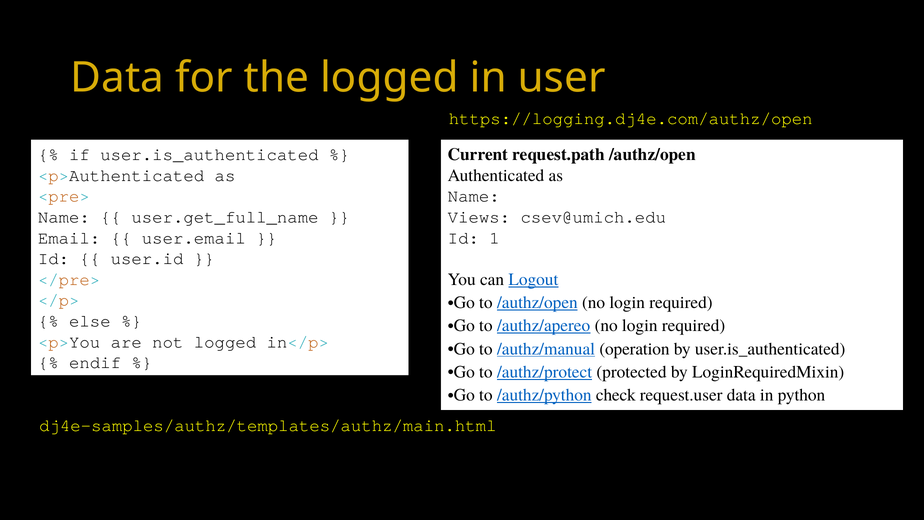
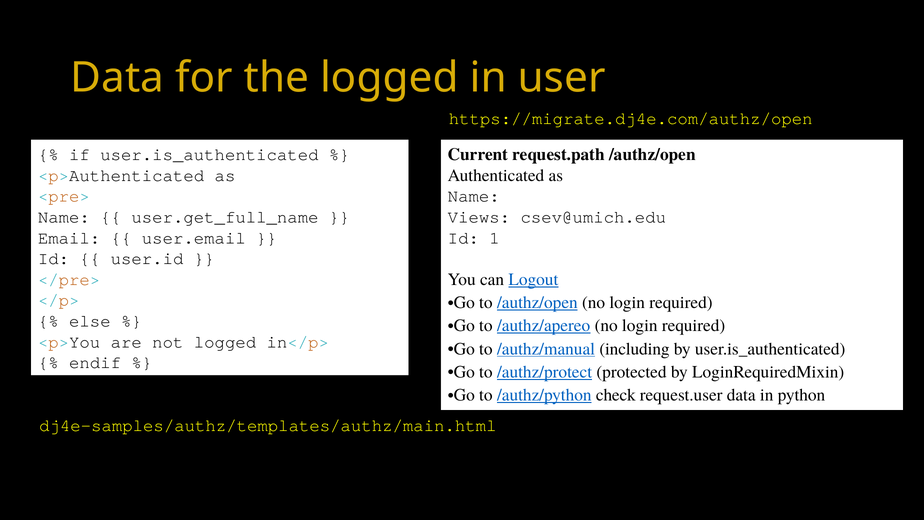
https://logging.dj4e.com/authz/open: https://logging.dj4e.com/authz/open -> https://migrate.dj4e.com/authz/open
operation: operation -> including
